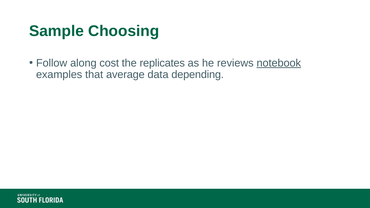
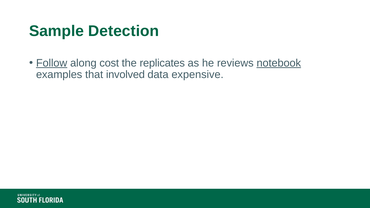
Choosing: Choosing -> Detection
Follow underline: none -> present
average: average -> involved
depending: depending -> expensive
